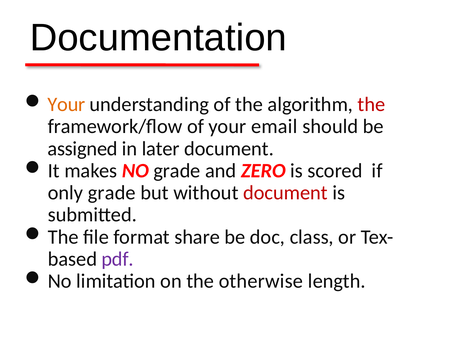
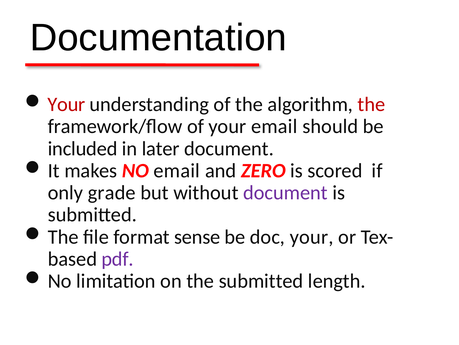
Your at (66, 104) colour: orange -> red
assigned: assigned -> included
NO grade: grade -> email
document at (285, 192) colour: red -> purple
share: share -> sense
doc class: class -> your
the otherwise: otherwise -> submitted
